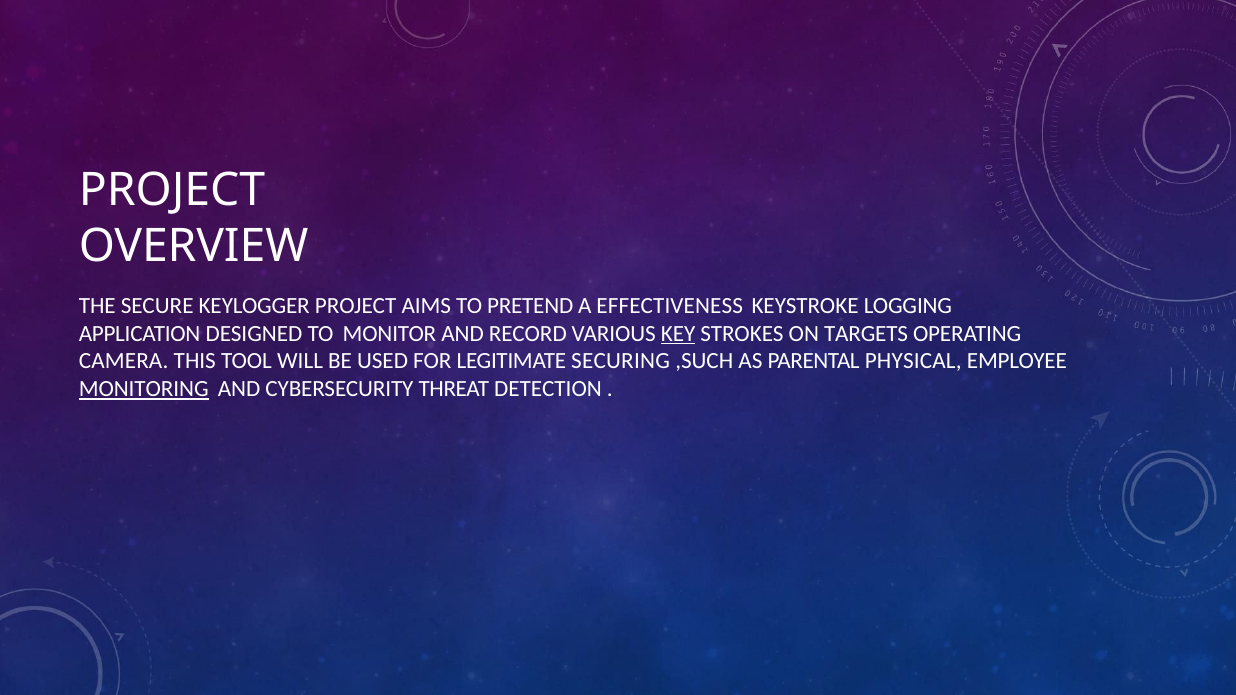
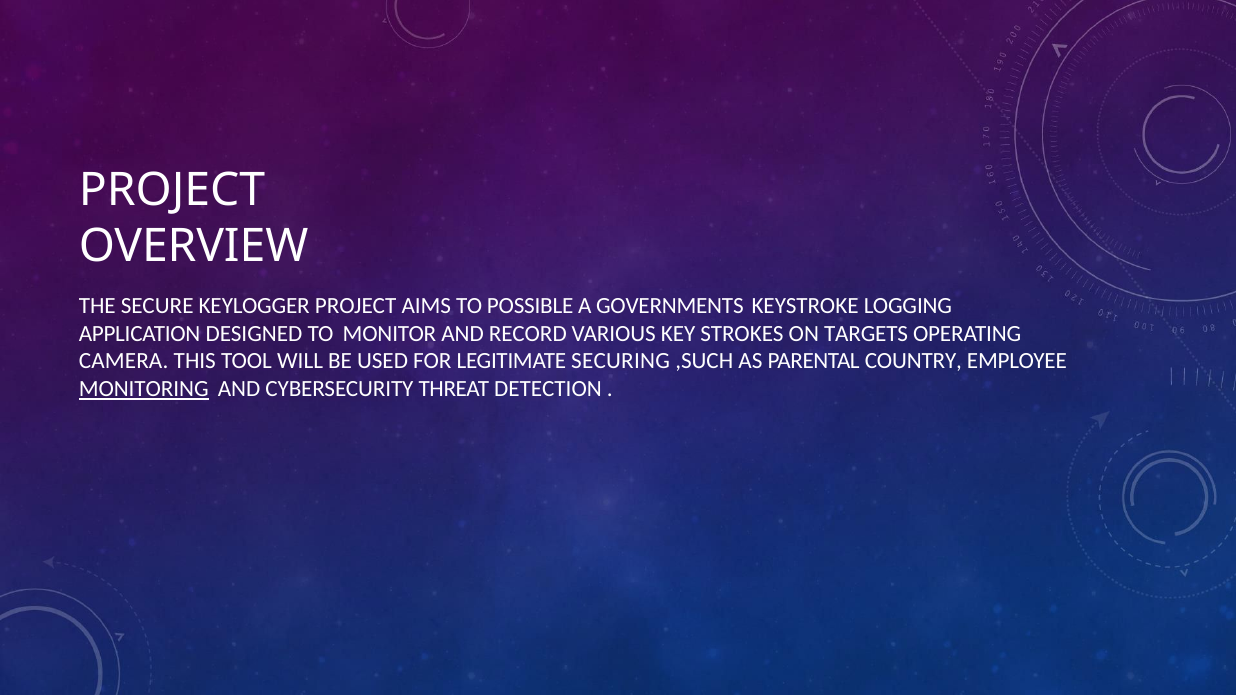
PRETEND: PRETEND -> POSSIBLE
EFFECTIVENESS: EFFECTIVENESS -> GOVERNMENTS
KEY underline: present -> none
PHYSICAL: PHYSICAL -> COUNTRY
